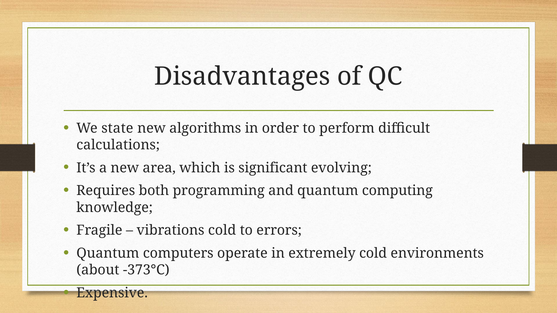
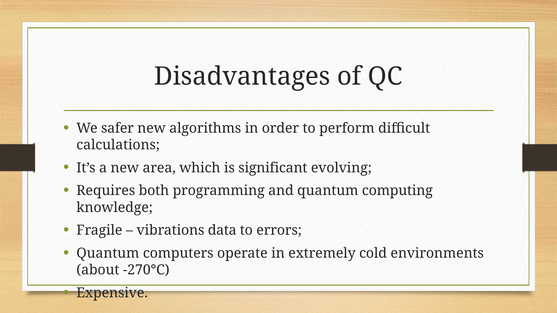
state: state -> safer
vibrations cold: cold -> data
-373°C: -373°C -> -270°C
